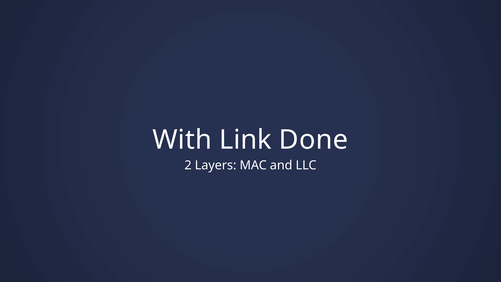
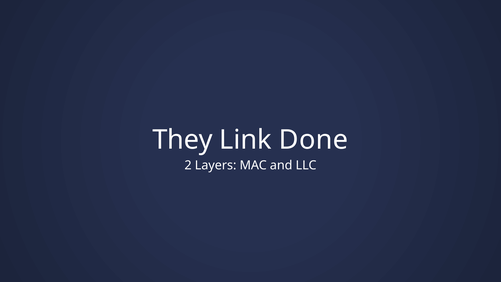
With: With -> They
